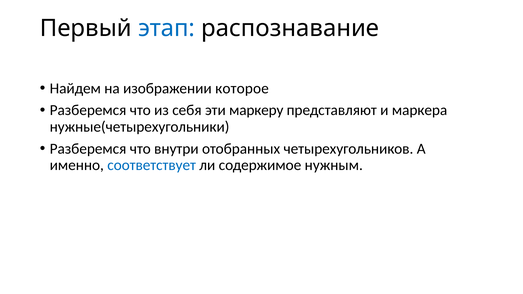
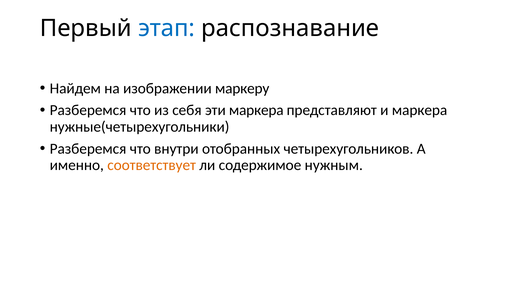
которое: которое -> маркеру
эти маркеру: маркеру -> маркера
соответствует colour: blue -> orange
